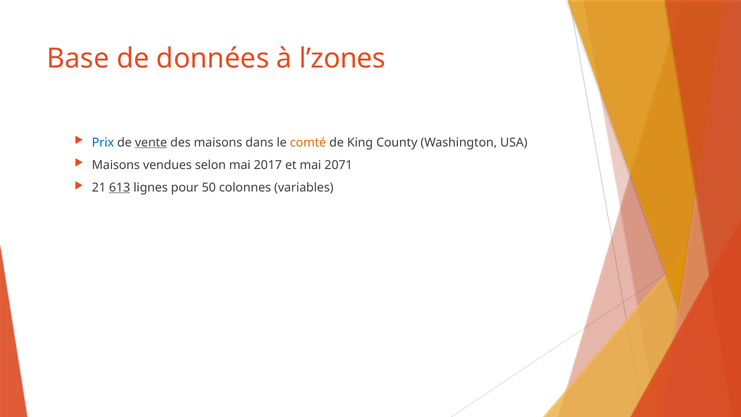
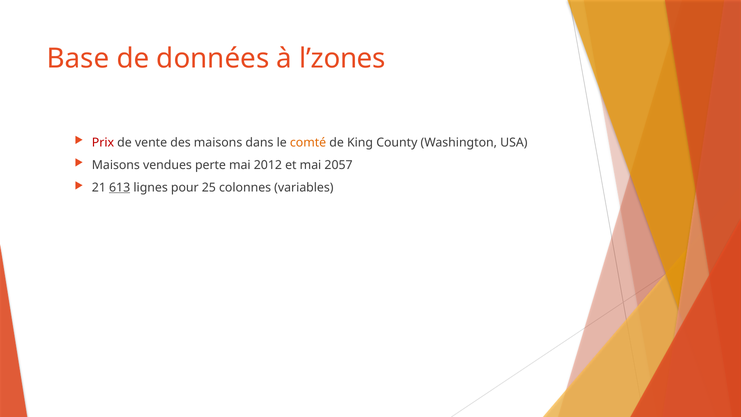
Prix colour: blue -> red
vente underline: present -> none
selon: selon -> perte
2017: 2017 -> 2012
2071: 2071 -> 2057
50: 50 -> 25
